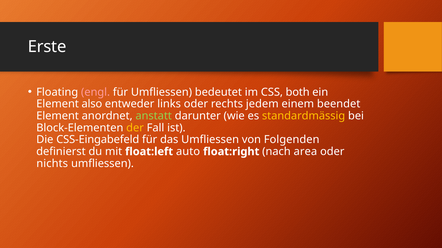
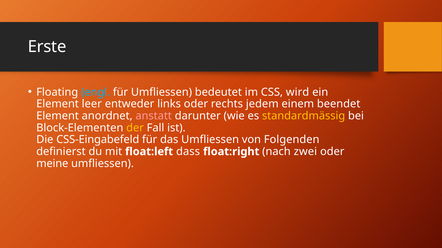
engl colour: pink -> light blue
both: both -> wird
also: also -> leer
anstatt colour: light green -> pink
auto: auto -> dass
area: area -> zwei
nichts: nichts -> meine
